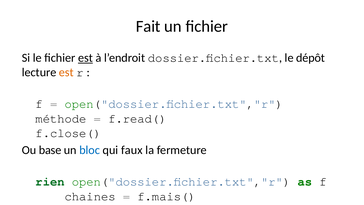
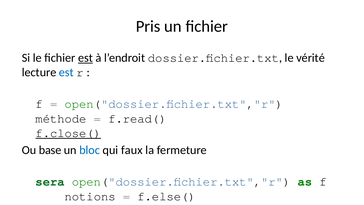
Fait: Fait -> Pris
dépôt: dépôt -> vérité
est at (66, 72) colour: orange -> blue
f.close( underline: none -> present
rien: rien -> sera
chaines: chaines -> notions
f.mais(: f.mais( -> f.else(
